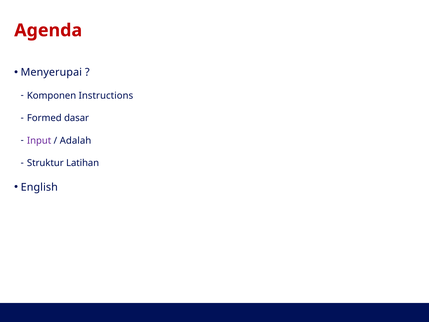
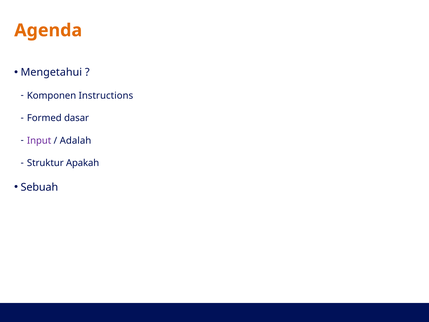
Agenda colour: red -> orange
Menyerupai: Menyerupai -> Mengetahui
Latihan: Latihan -> Apakah
English: English -> Sebuah
